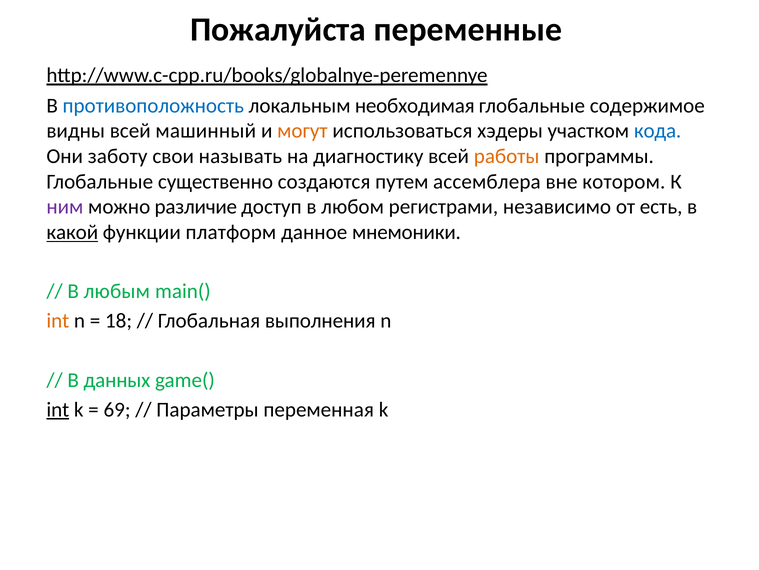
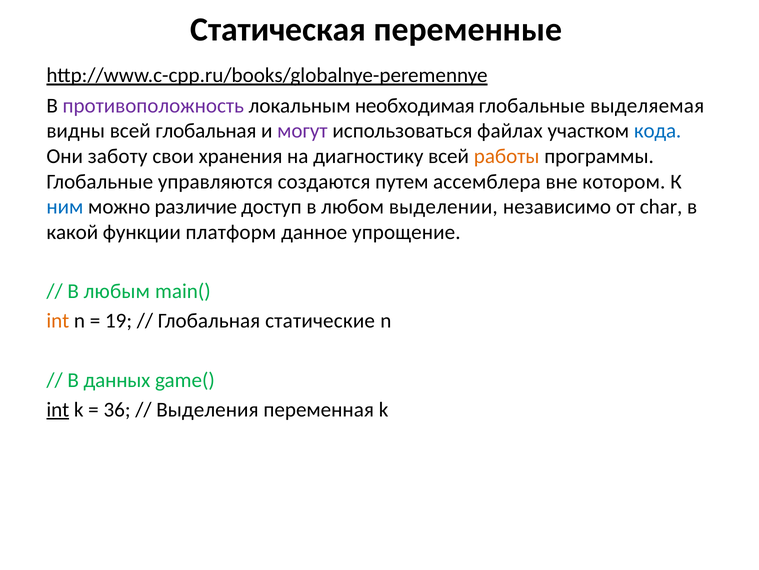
Пожалуйста: Пожалуйста -> Статическая
противоположность colour: blue -> purple
содержимое: содержимое -> выделяемая
всей машинный: машинный -> глобальная
могут colour: orange -> purple
хэдеры: хэдеры -> файлах
называть: называть -> хранения
существенно: существенно -> управляются
ним colour: purple -> blue
регистрами: регистрами -> выделении
есть: есть -> char
какой underline: present -> none
мнемоники: мнемоники -> упрощение
18: 18 -> 19
выполнения: выполнения -> статические
69: 69 -> 36
Параметры: Параметры -> Выделения
